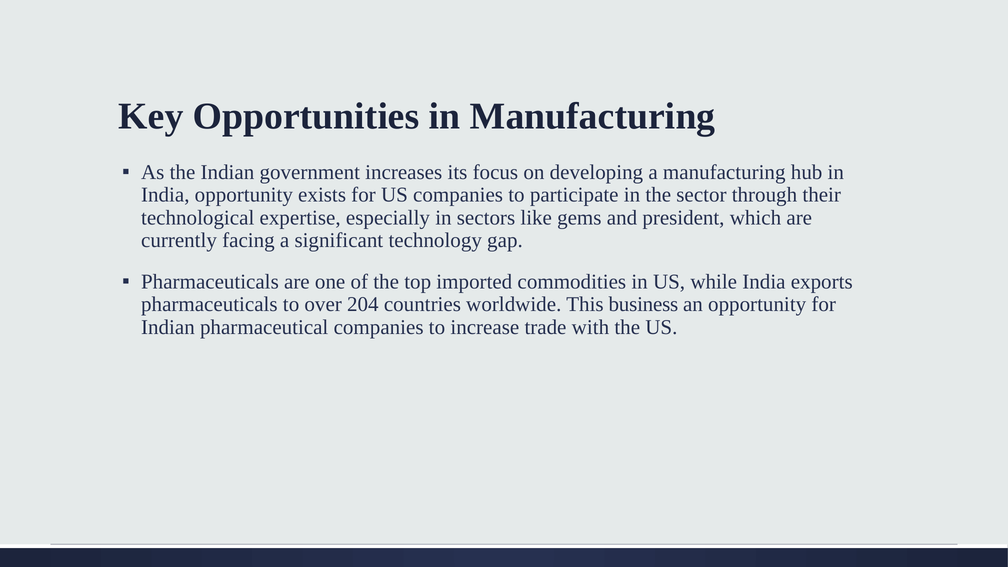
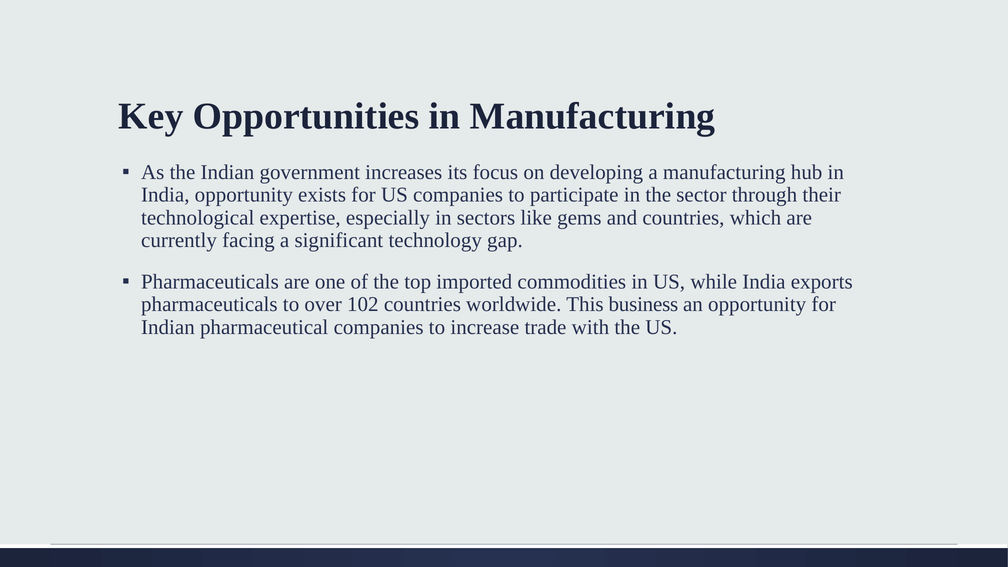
and president: president -> countries
204: 204 -> 102
